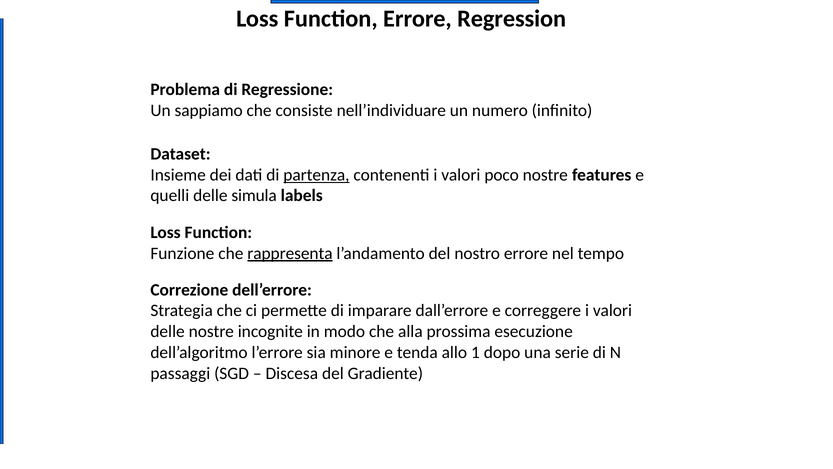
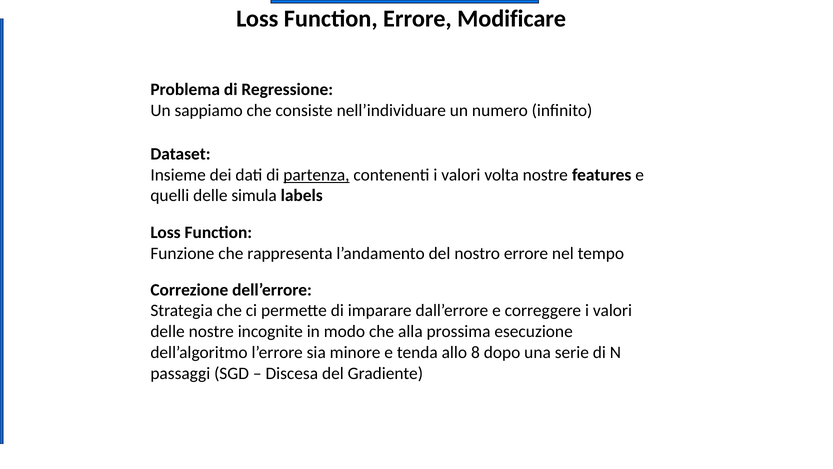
Regression: Regression -> Modificare
poco: poco -> volta
rappresenta underline: present -> none
1: 1 -> 8
